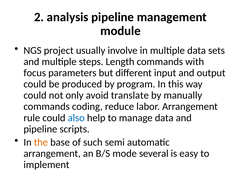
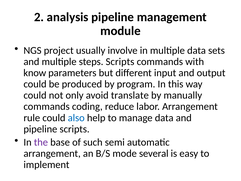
steps Length: Length -> Scripts
focus: focus -> know
the colour: orange -> purple
